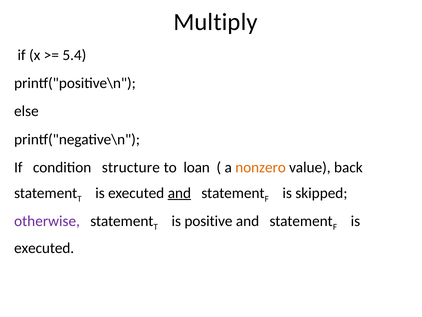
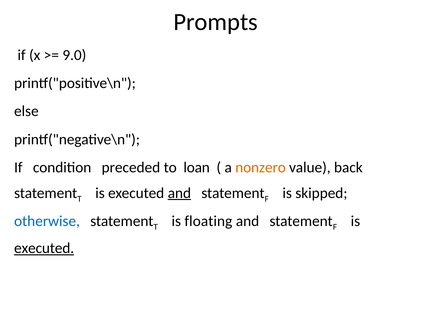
Multiply: Multiply -> Prompts
5.4: 5.4 -> 9.0
structure: structure -> preceded
otherwise colour: purple -> blue
positive: positive -> floating
executed at (44, 248) underline: none -> present
